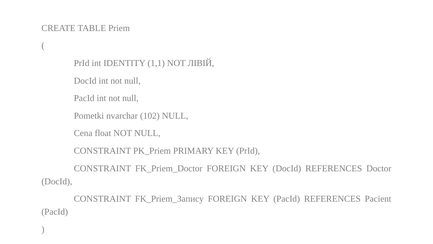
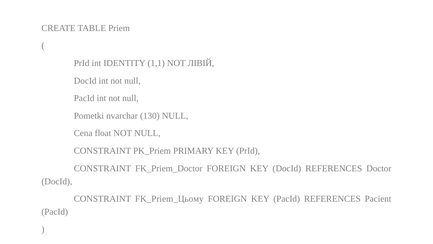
102: 102 -> 130
FK_Priem_Запису: FK_Priem_Запису -> FK_Priem_Цьому
